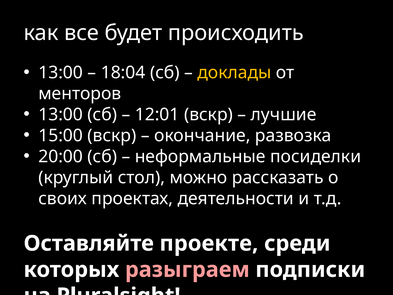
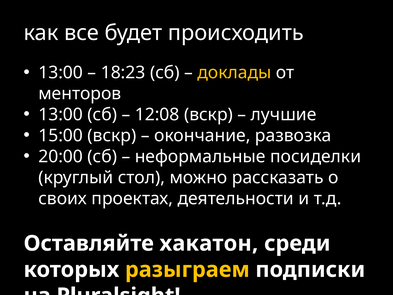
18:04: 18:04 -> 18:23
12:01: 12:01 -> 12:08
проекте: проекте -> хакатон
разыграем colour: pink -> yellow
